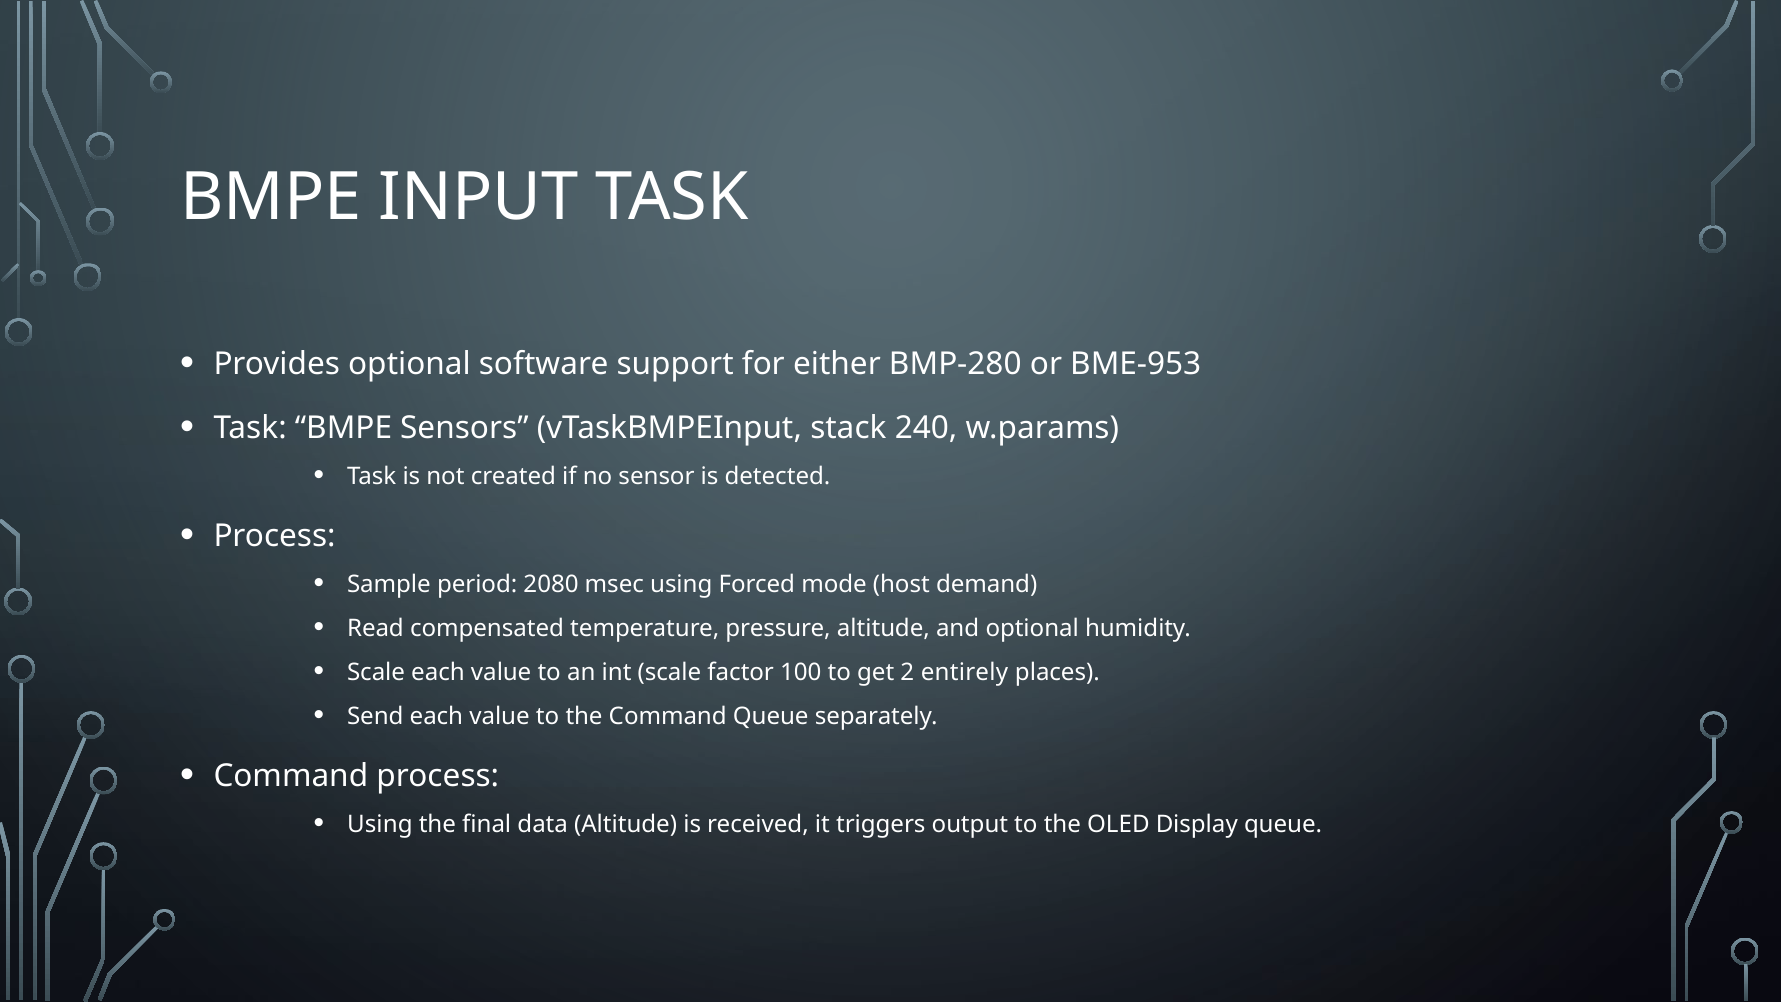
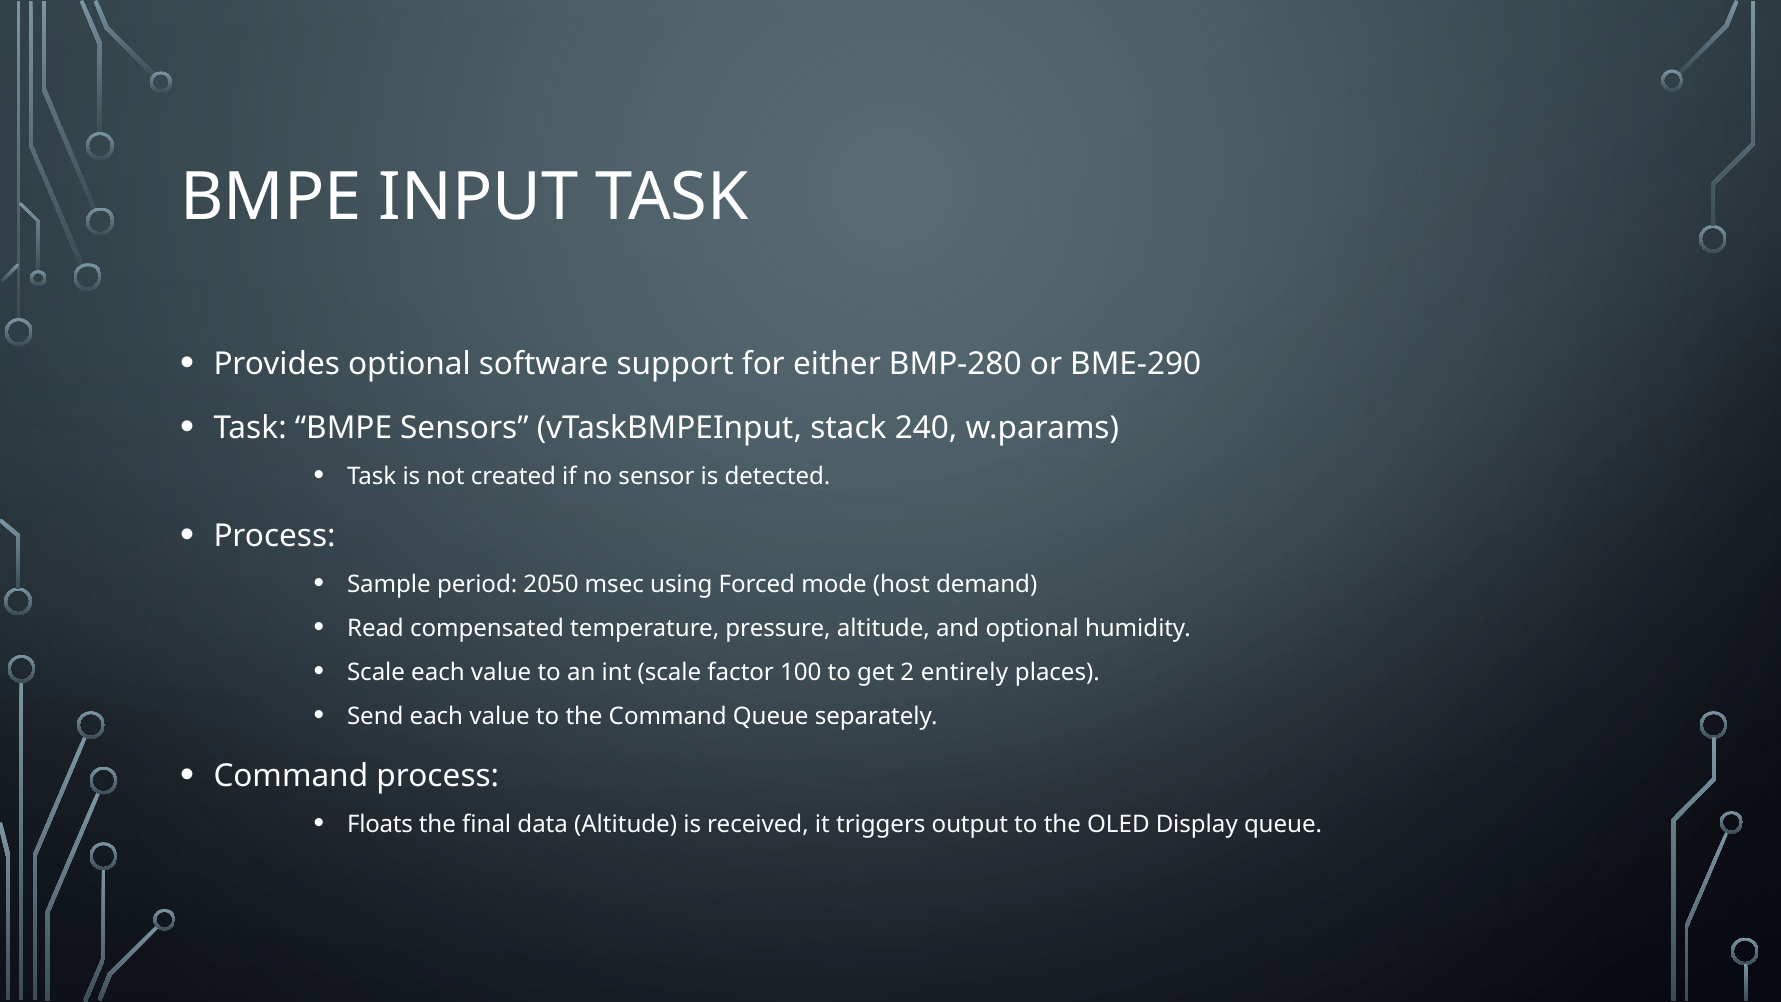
BME-953: BME-953 -> BME-290
2080: 2080 -> 2050
Using at (380, 824): Using -> Floats
